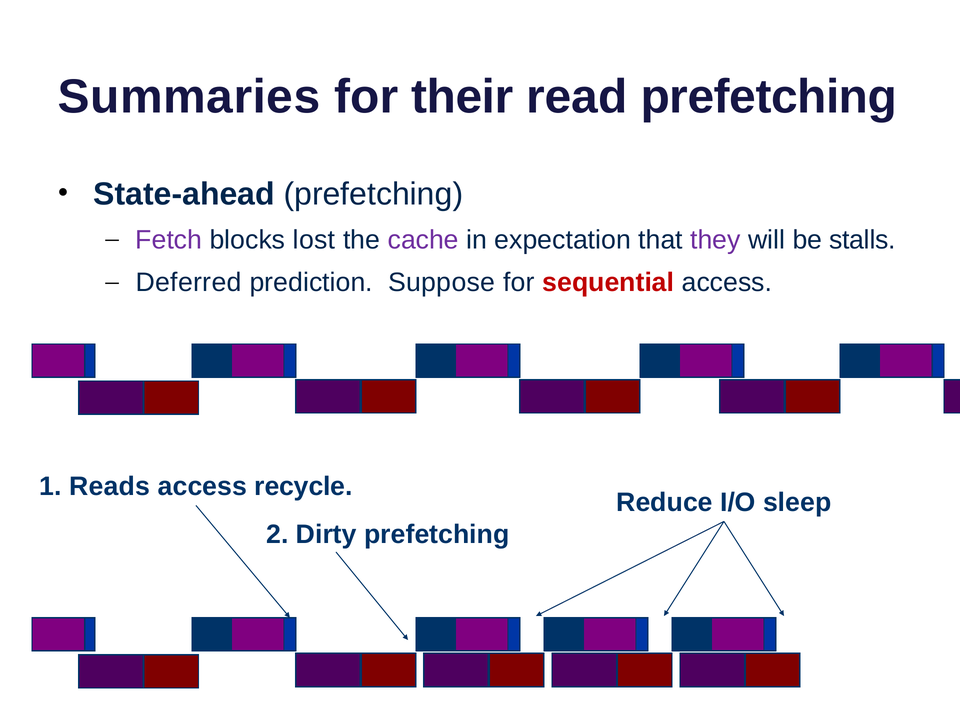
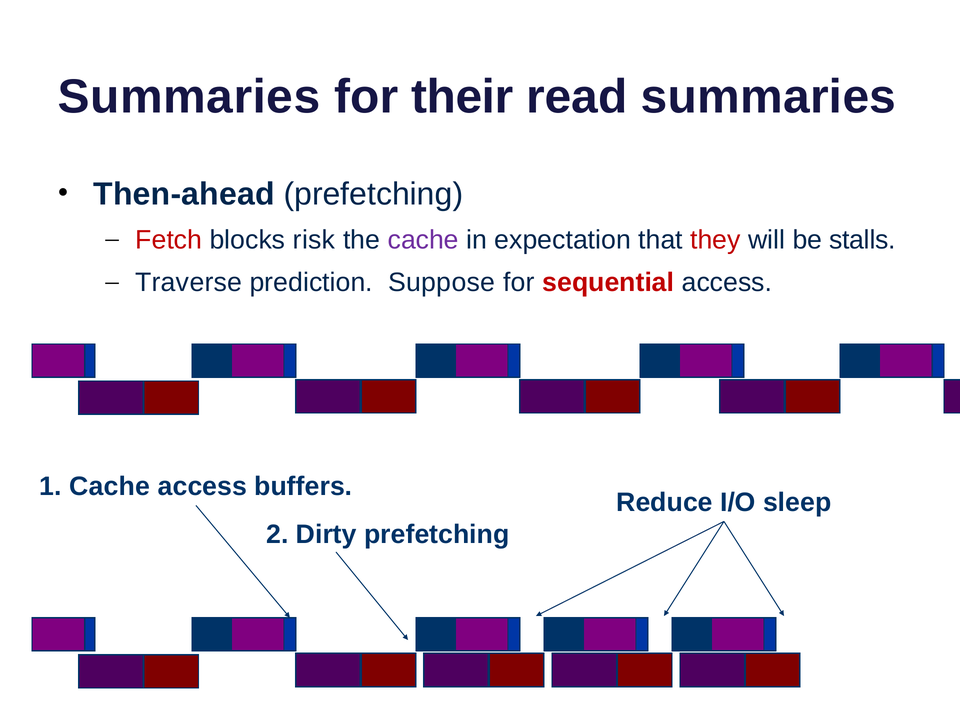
read prefetching: prefetching -> summaries
State-ahead: State-ahead -> Then-ahead
Fetch colour: purple -> red
lost: lost -> risk
they colour: purple -> red
Deferred: Deferred -> Traverse
1 Reads: Reads -> Cache
recycle: recycle -> buffers
